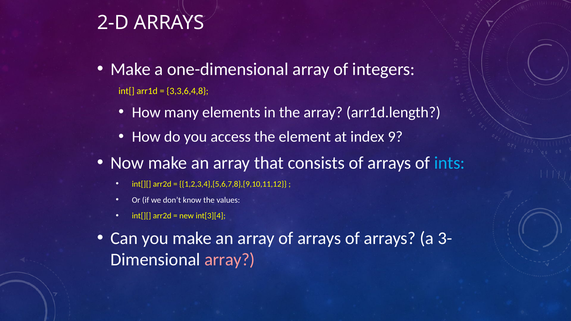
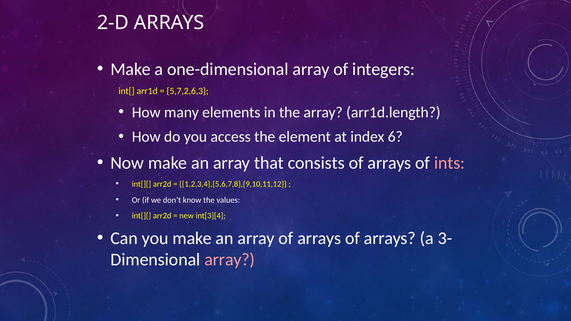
3,3,6,4,8: 3,3,6,4,8 -> 5,7,2,6,3
9: 9 -> 6
ints colour: light blue -> pink
